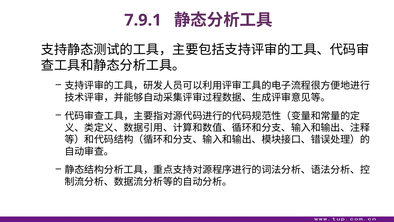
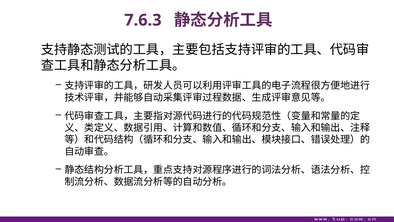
7.9.1: 7.9.1 -> 7.6.3
